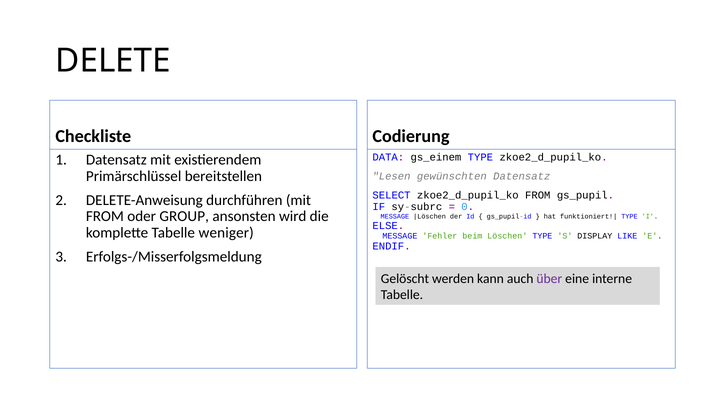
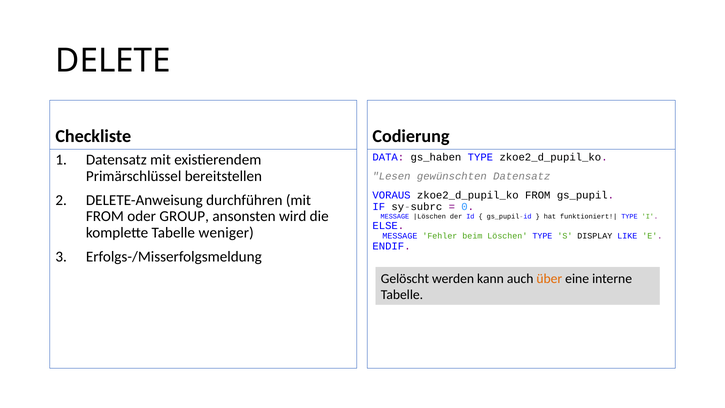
gs_einem: gs_einem -> gs_haben
SELECT: SELECT -> VORAUS
über colour: purple -> orange
